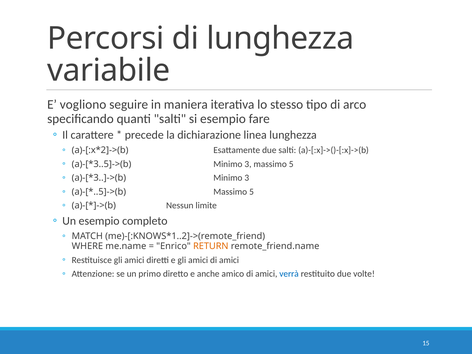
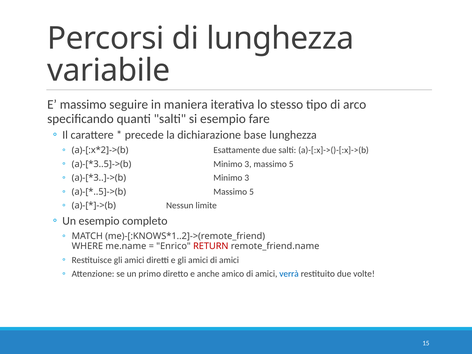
E vogliono: vogliono -> massimo
linea: linea -> base
RETURN colour: orange -> red
